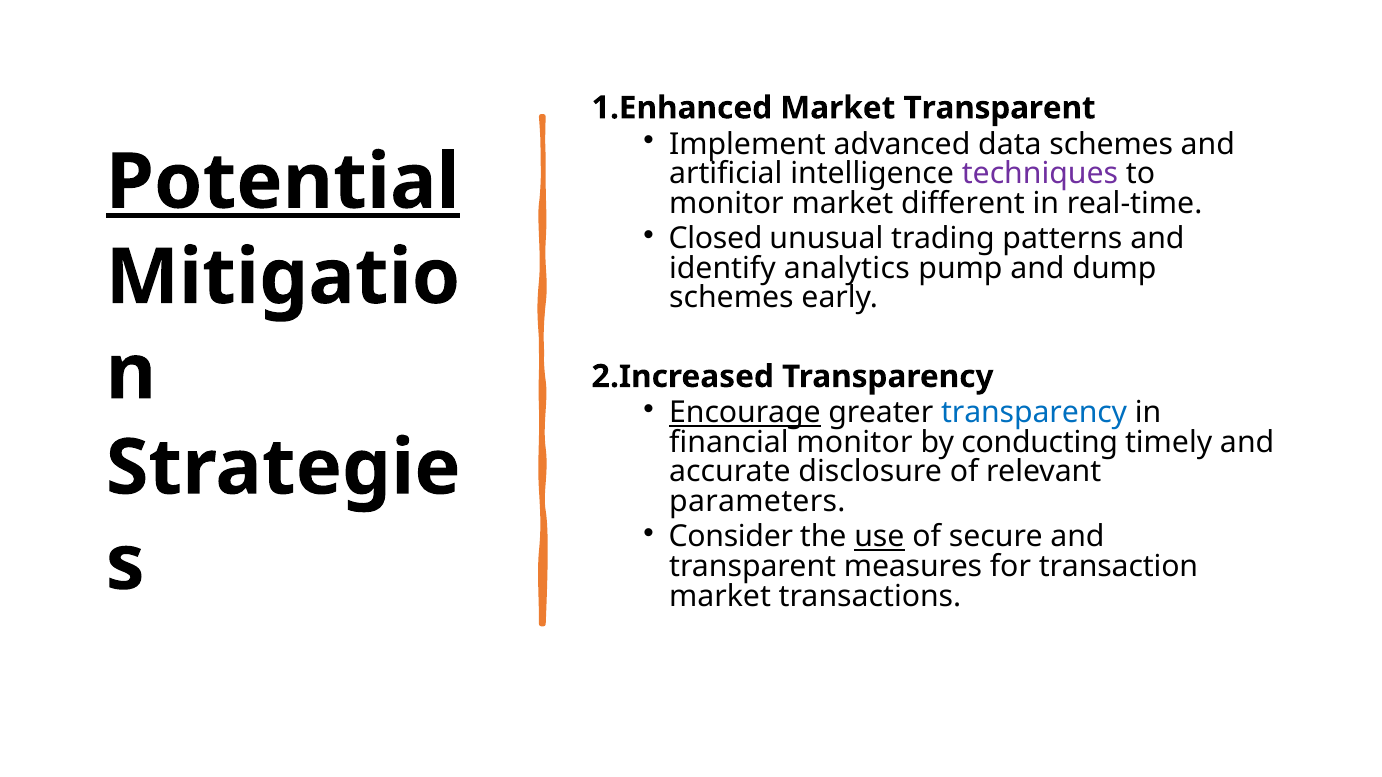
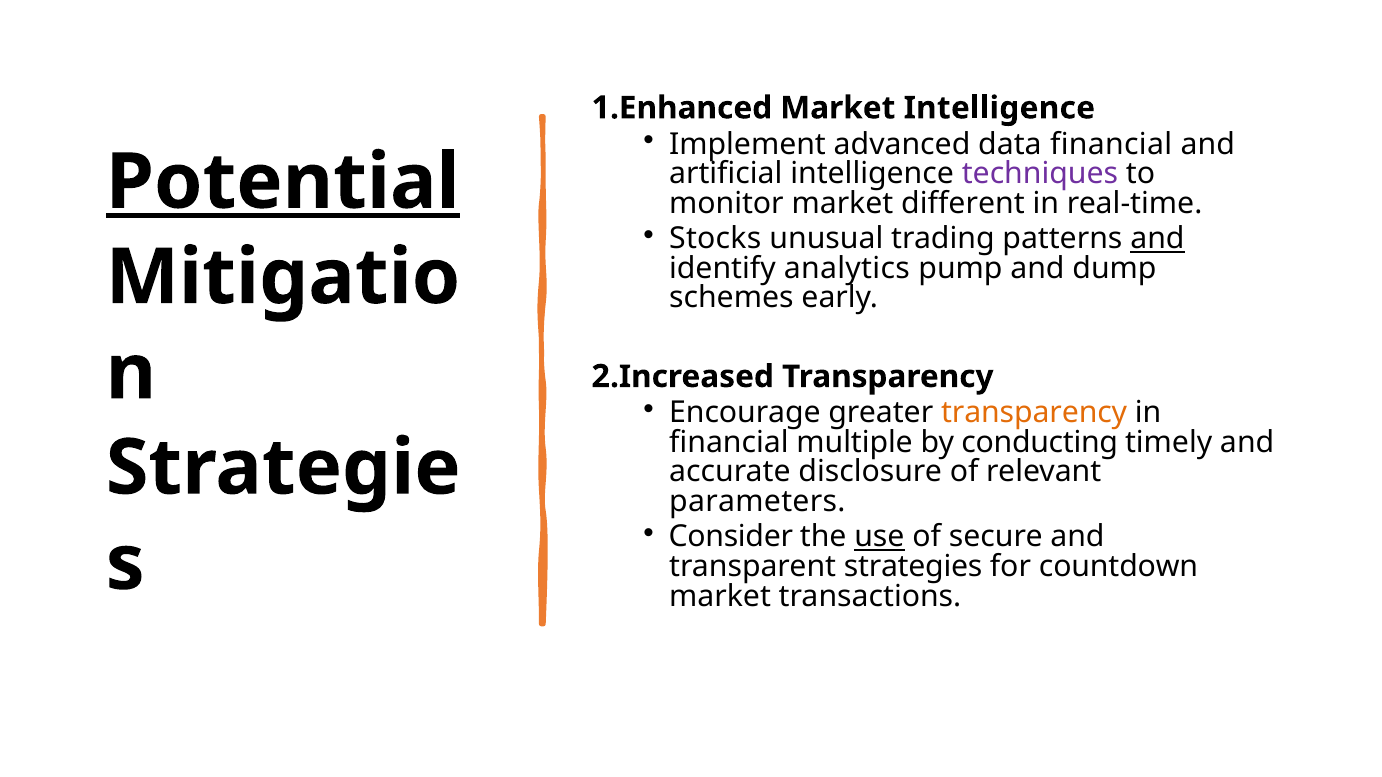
Market Transparent: Transparent -> Intelligence
data schemes: schemes -> financial
Closed: Closed -> Stocks
and at (1157, 239) underline: none -> present
Encourage underline: present -> none
transparency at (1034, 413) colour: blue -> orange
financial monitor: monitor -> multiple
measures: measures -> strategies
transaction: transaction -> countdown
